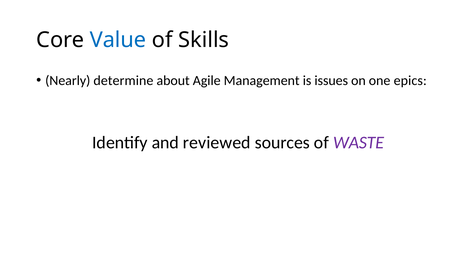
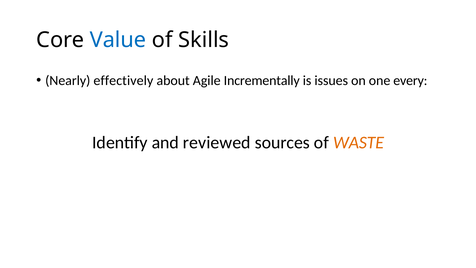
determine: determine -> effectively
Management: Management -> Incrementally
epics: epics -> every
WASTE colour: purple -> orange
